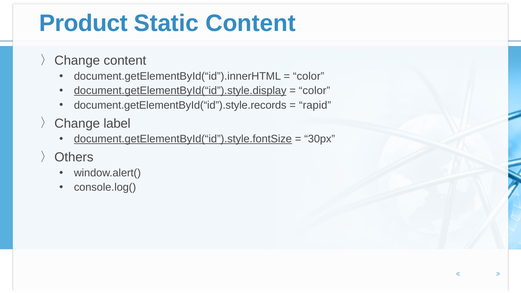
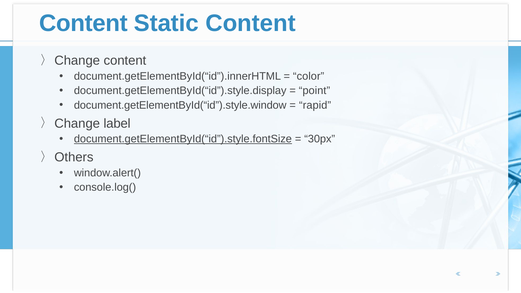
Product at (84, 23): Product -> Content
document.getElementById(“id”).style.display underline: present -> none
color at (314, 91): color -> point
document.getElementById(“id”).style.records: document.getElementById(“id”).style.records -> document.getElementById(“id”).style.window
